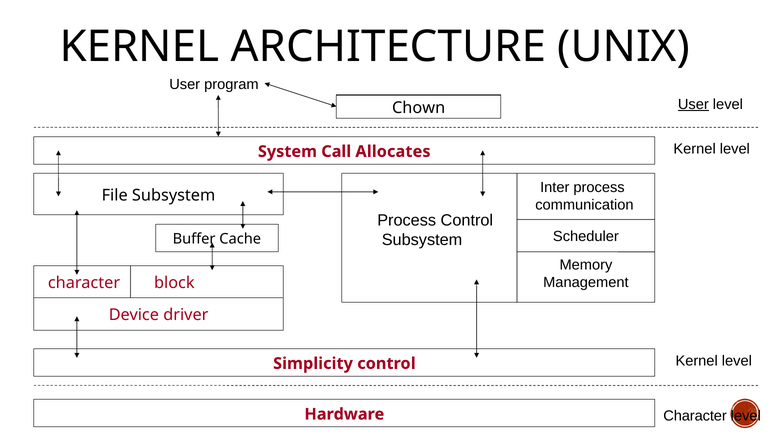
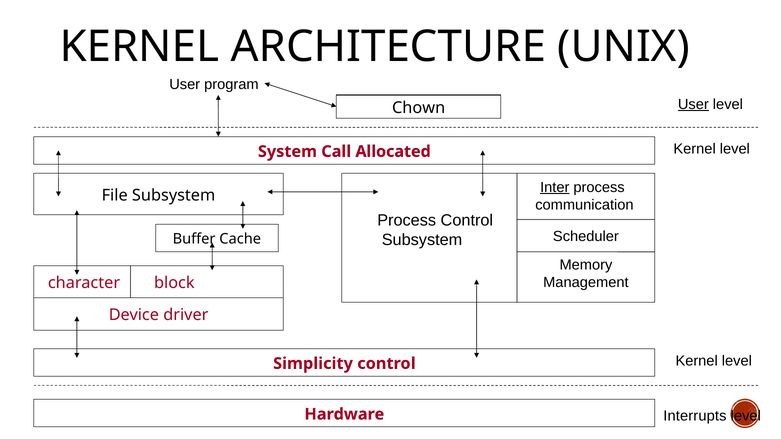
Allocates: Allocates -> Allocated
Inter underline: none -> present
Character at (695, 416): Character -> Interrupts
